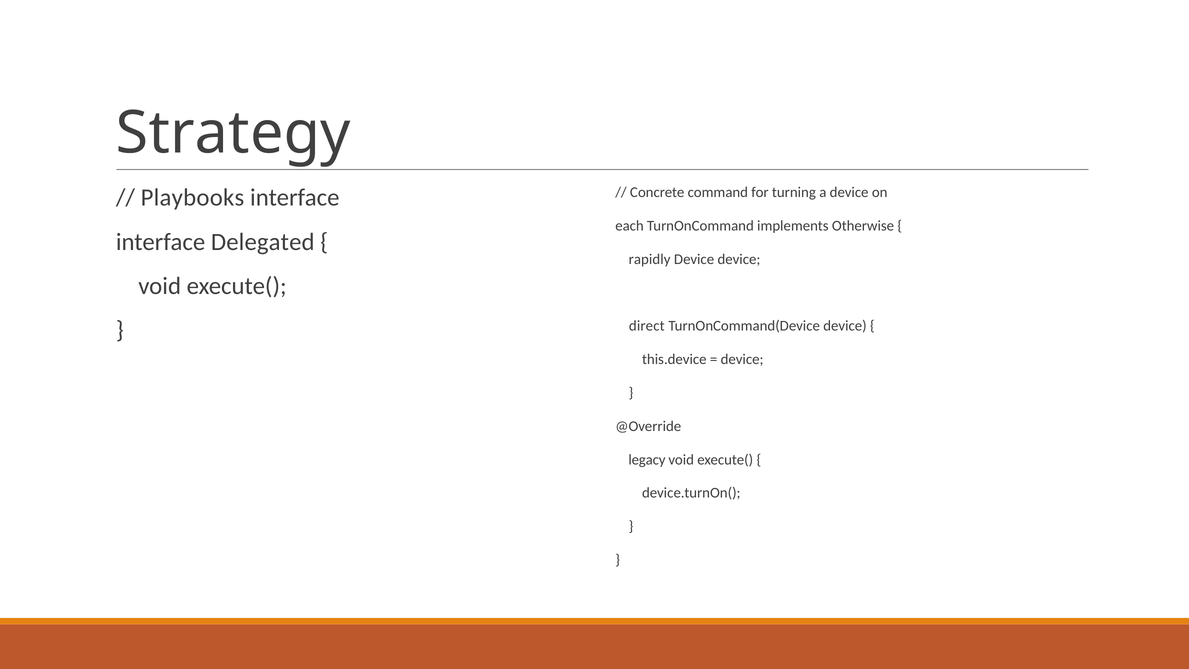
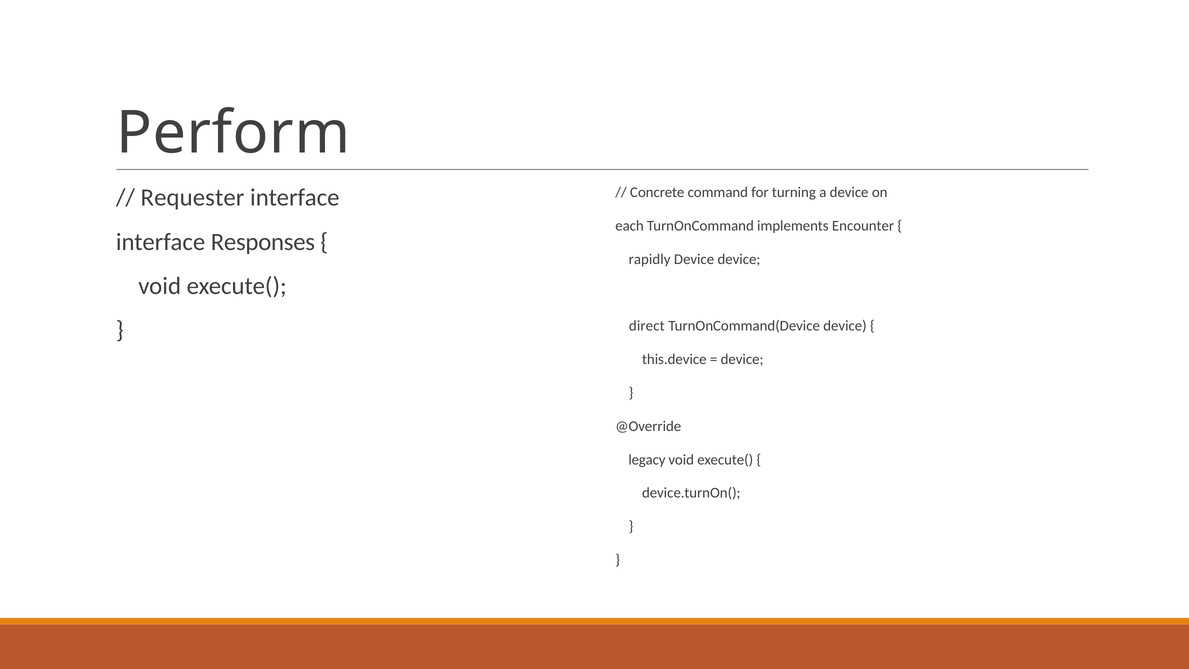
Strategy: Strategy -> Perform
Playbooks: Playbooks -> Requester
Otherwise: Otherwise -> Encounter
Delegated: Delegated -> Responses
